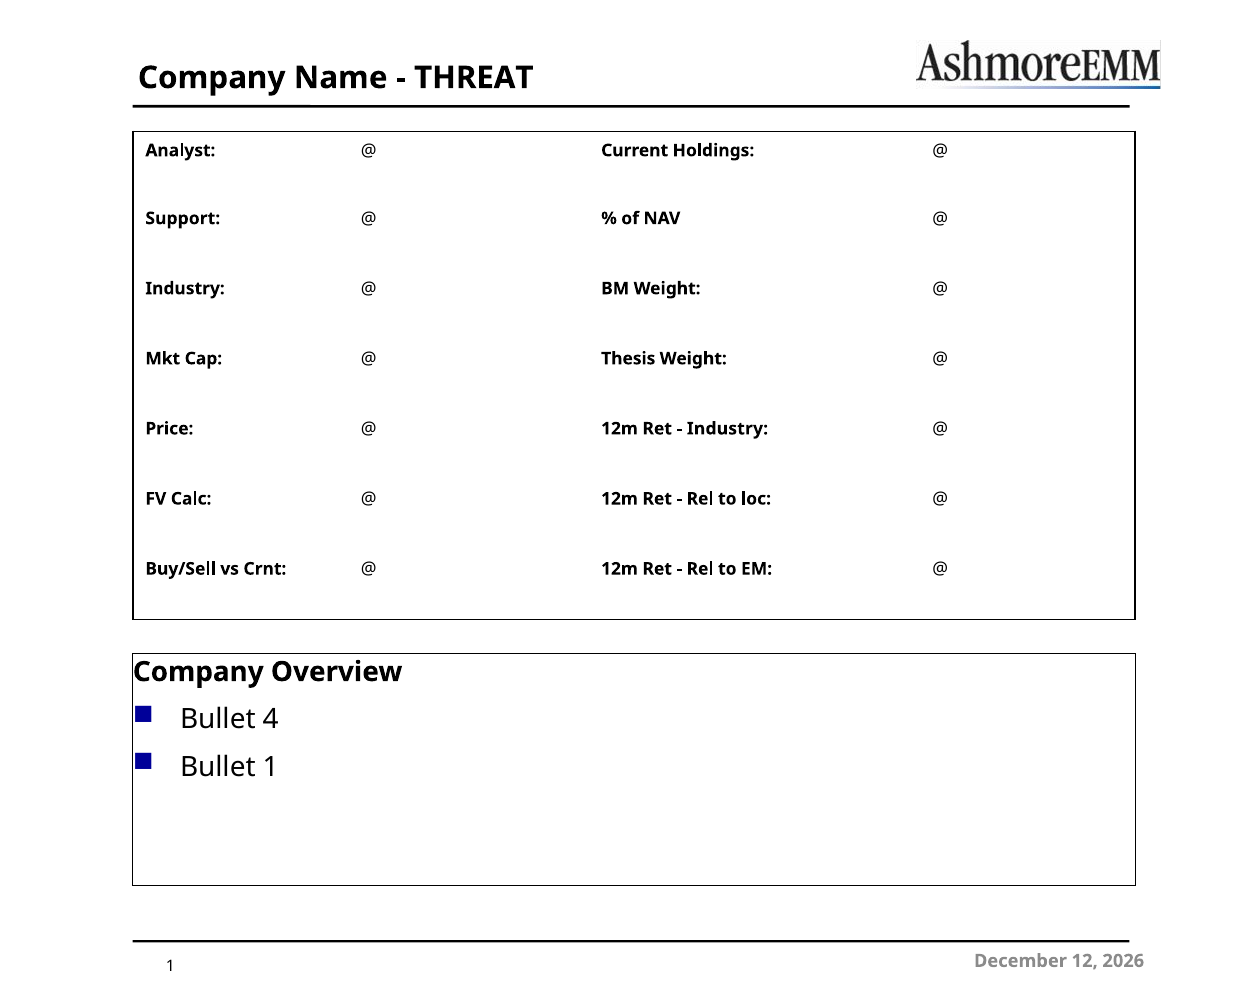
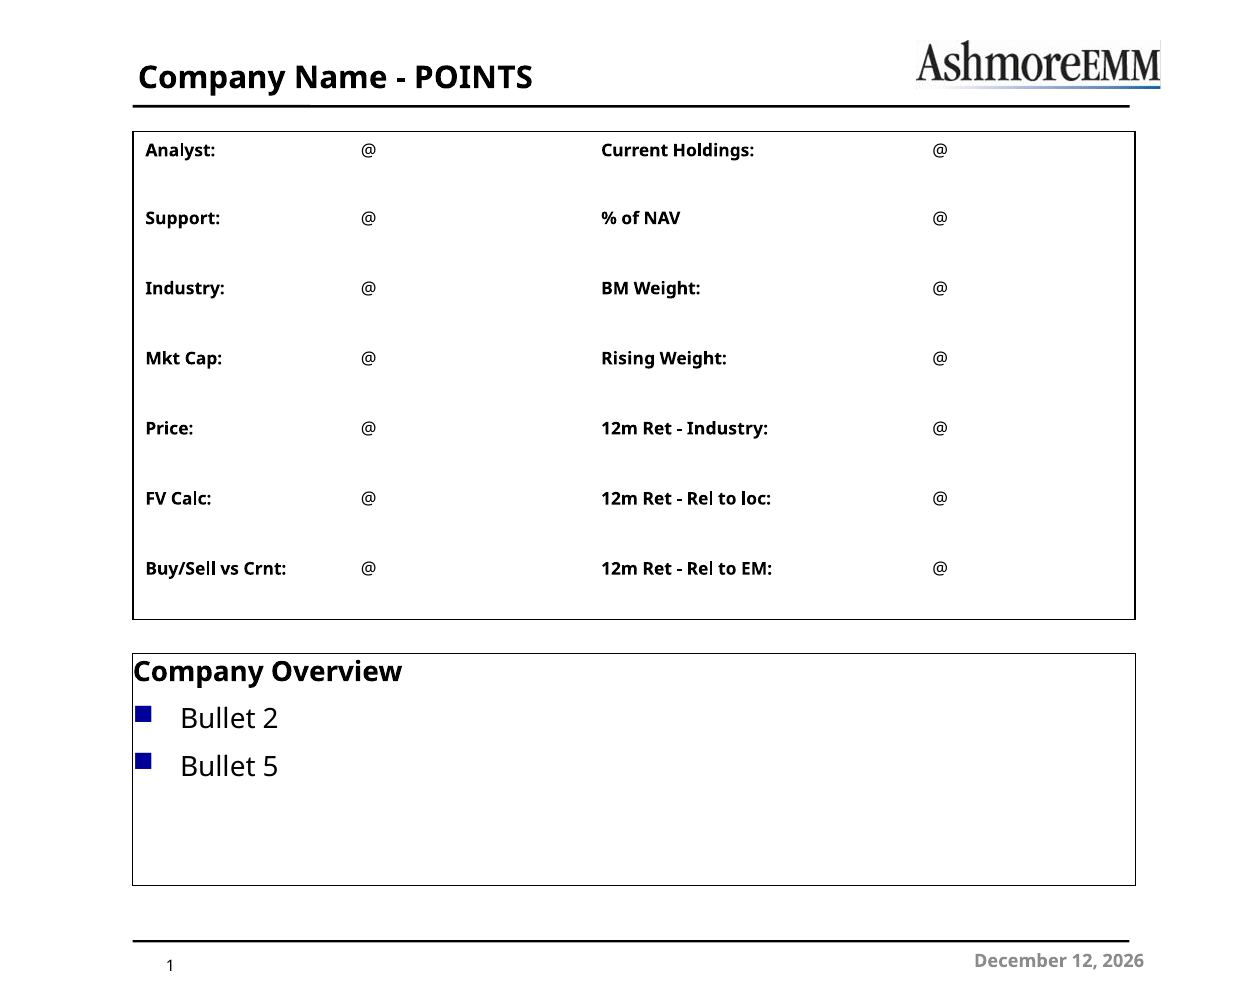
THREAT: THREAT -> POINTS
Thesis: Thesis -> Rising
4: 4 -> 2
Bullet 1: 1 -> 5
